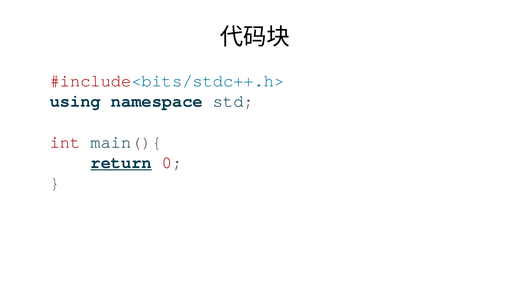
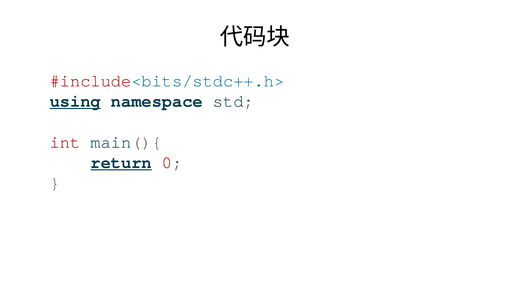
using underline: none -> present
